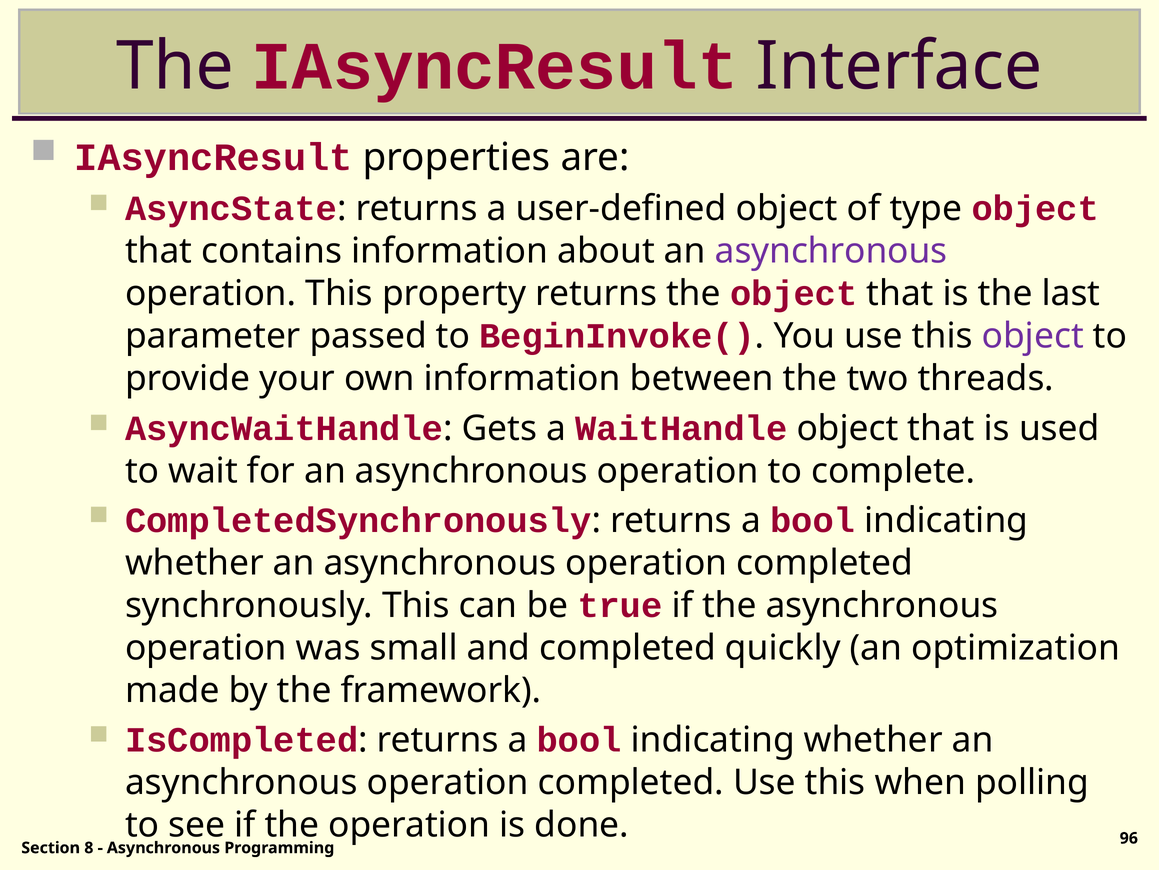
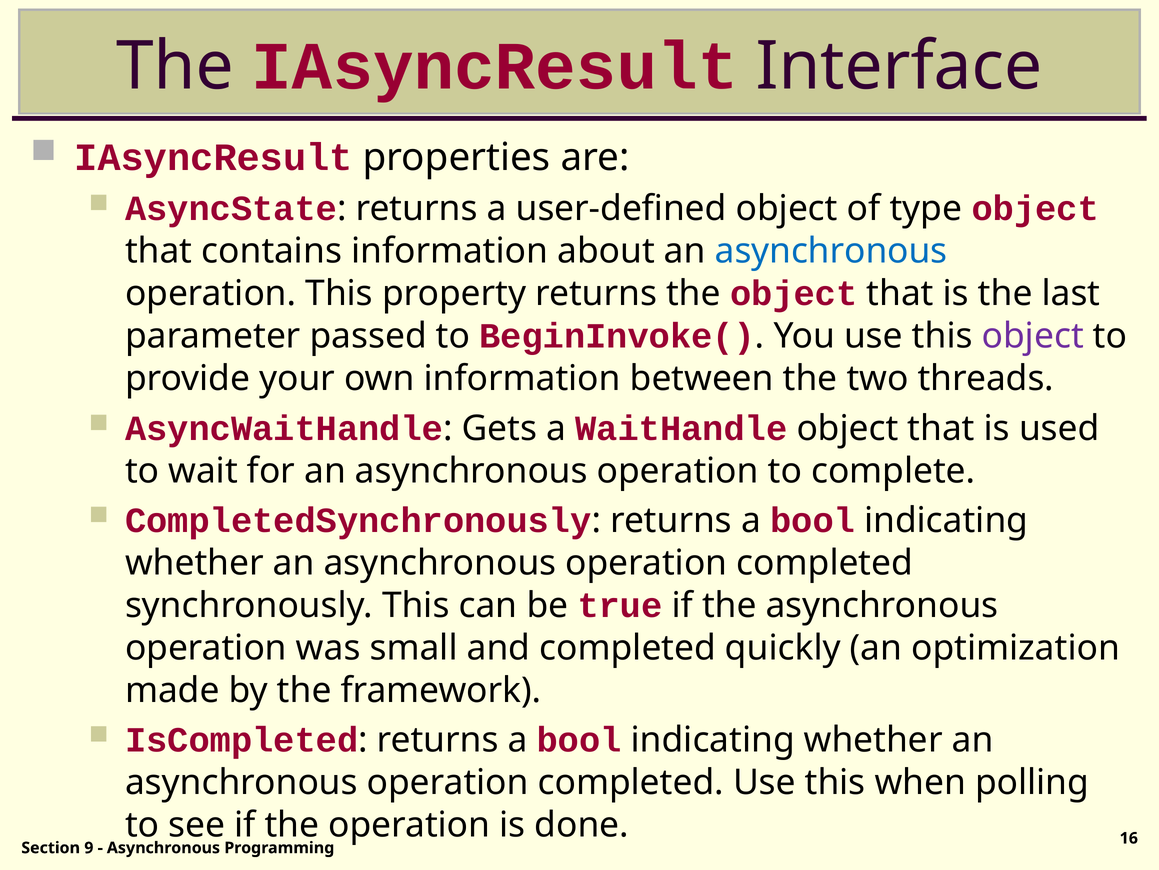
asynchronous at (831, 251) colour: purple -> blue
96: 96 -> 16
8: 8 -> 9
